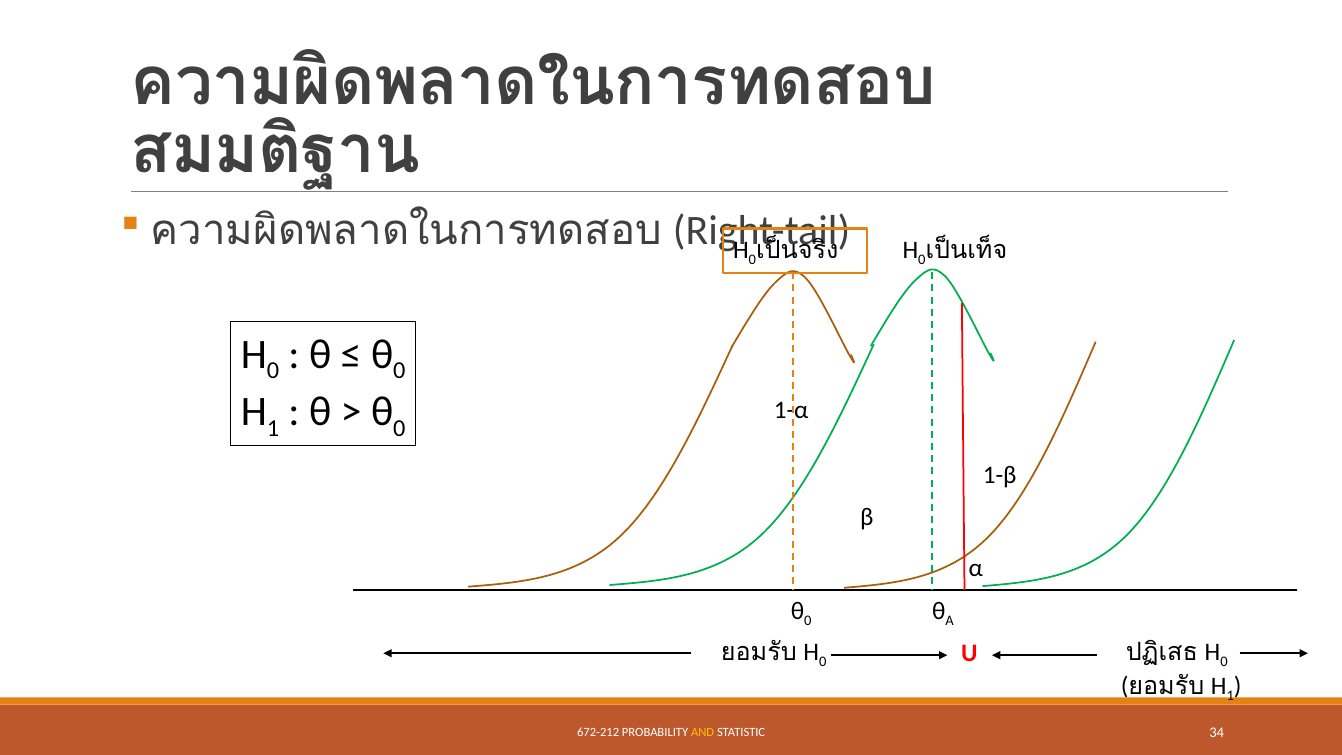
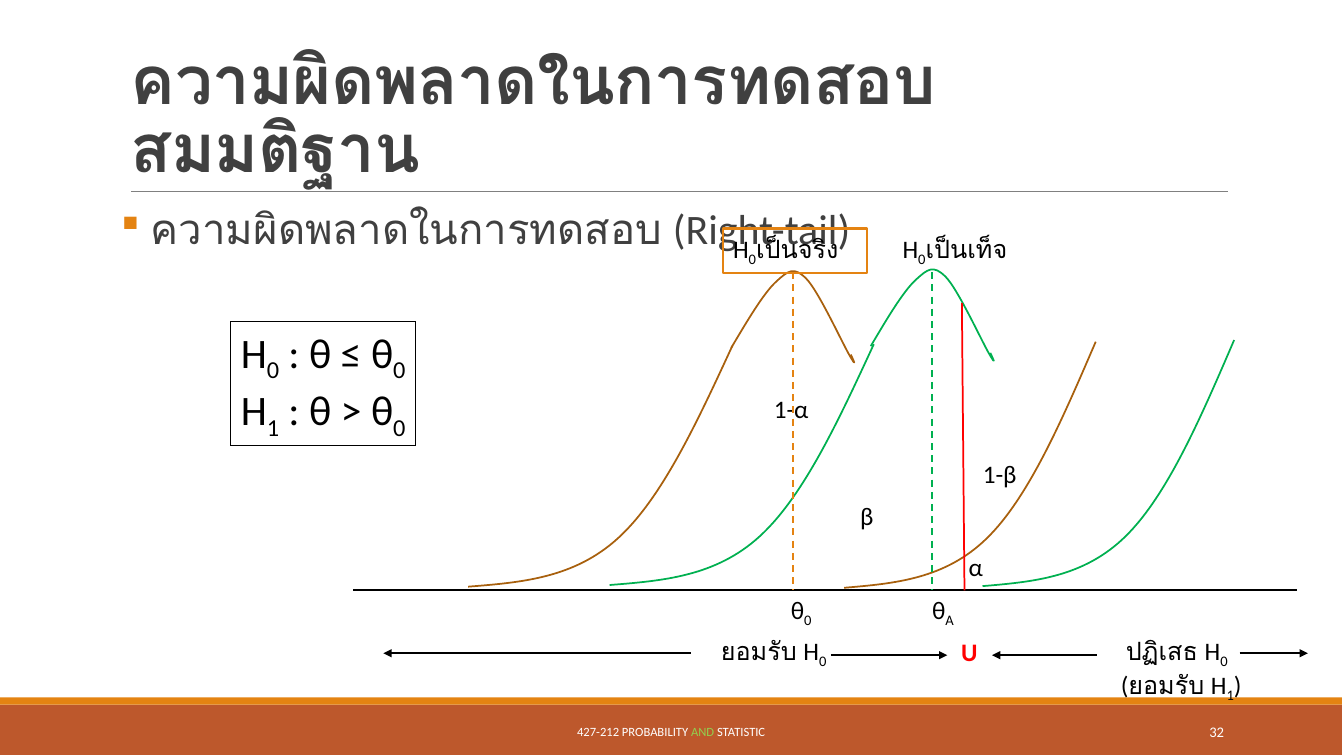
672-212: 672-212 -> 427-212
AND colour: yellow -> light green
34: 34 -> 32
